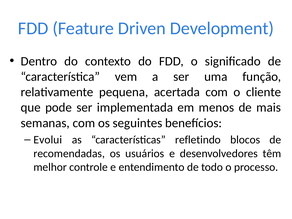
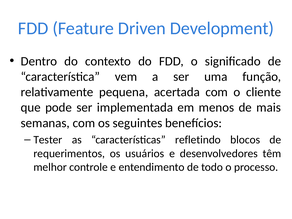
Evolui: Evolui -> Tester
recomendadas: recomendadas -> requerimentos
